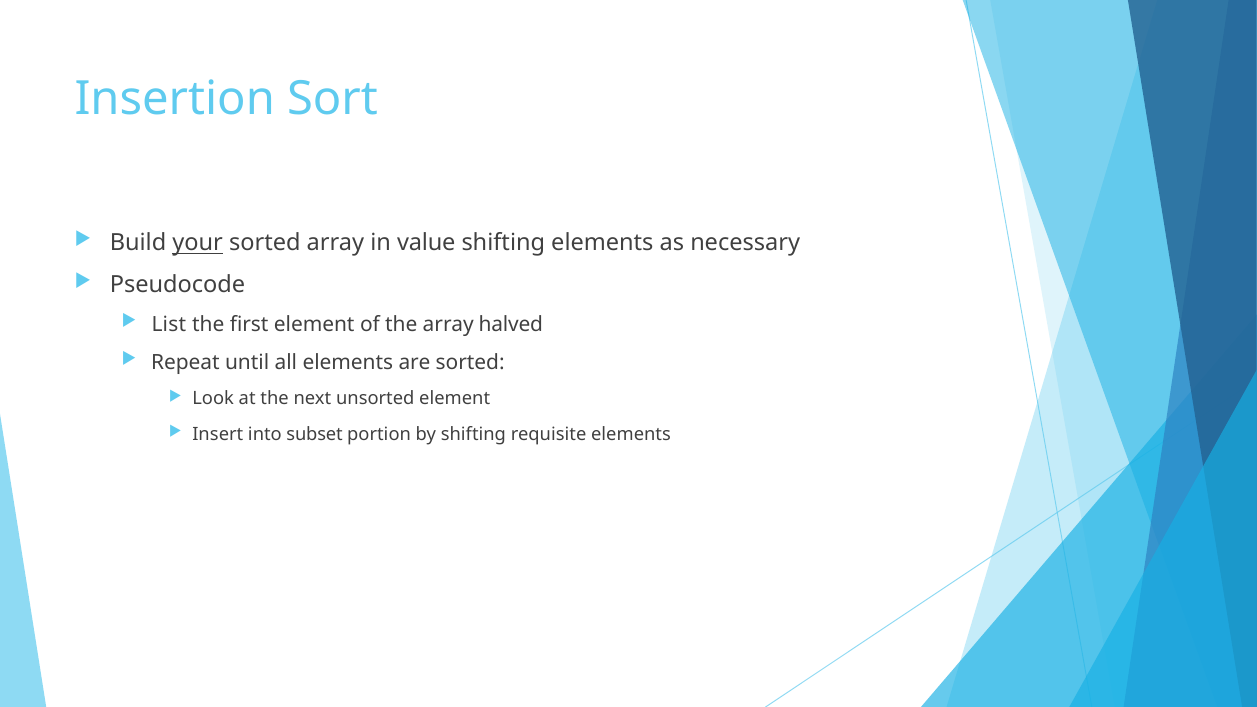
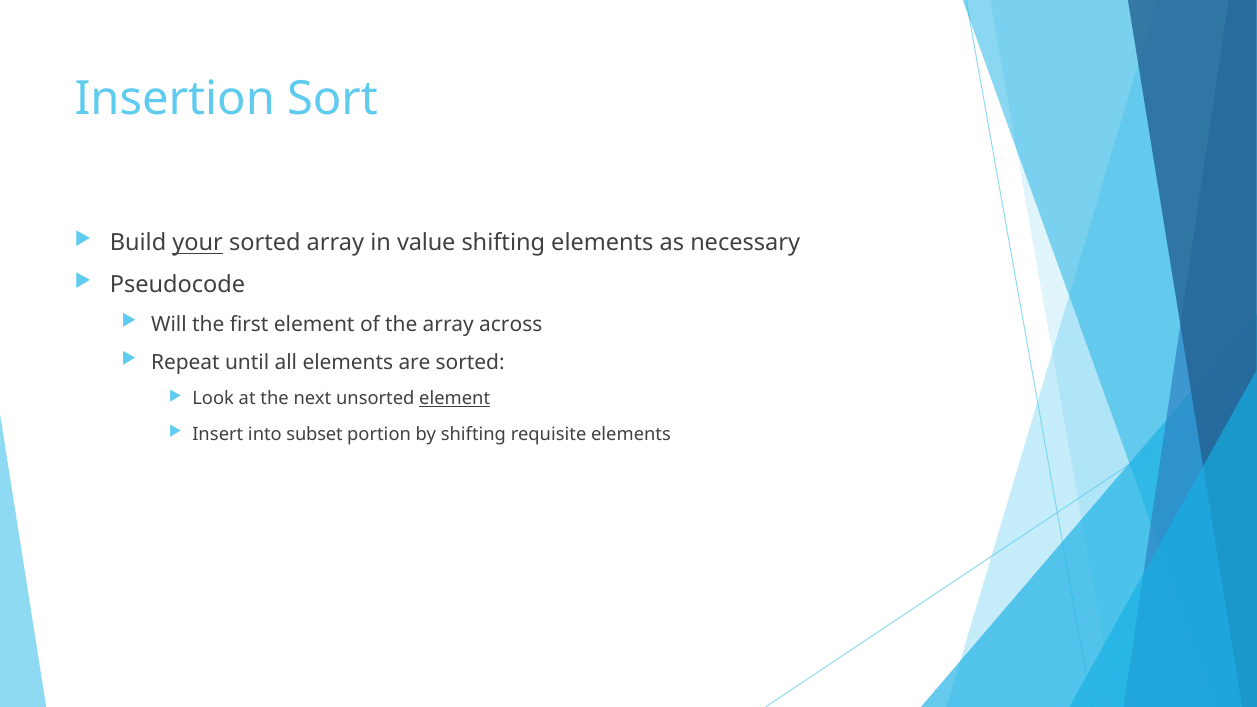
List: List -> Will
halved: halved -> across
element at (455, 399) underline: none -> present
